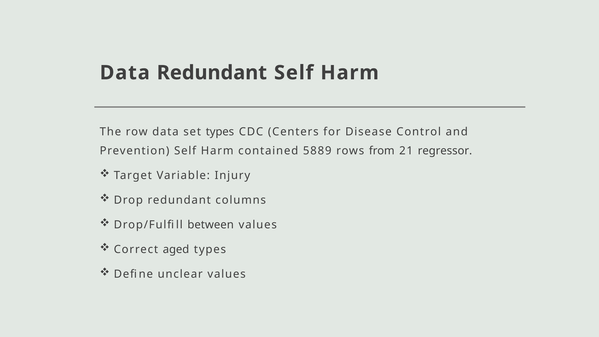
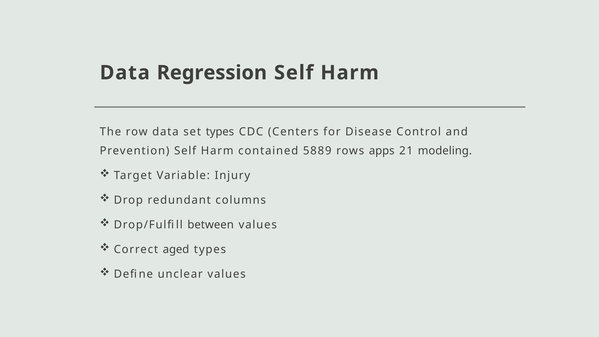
Data Redundant: Redundant -> Regression
from: from -> apps
regressor: regressor -> modeling
